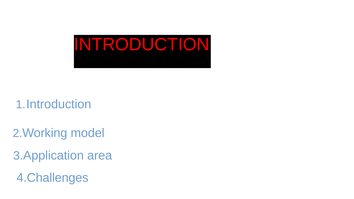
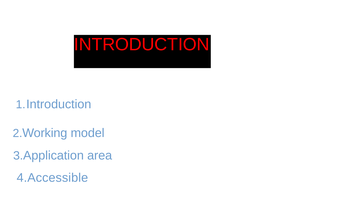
4.Challenges: 4.Challenges -> 4.Accessible
